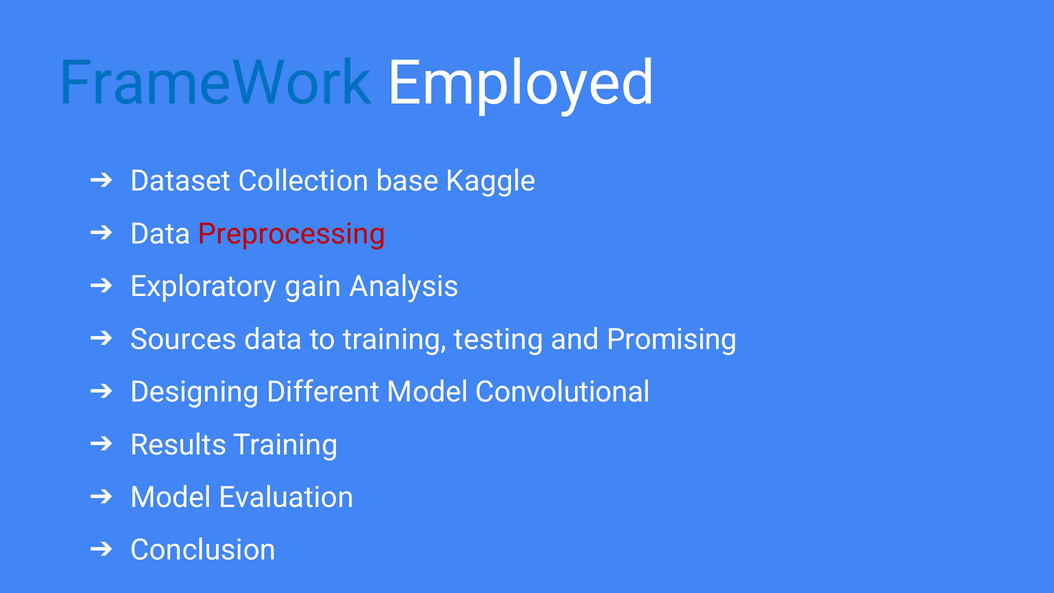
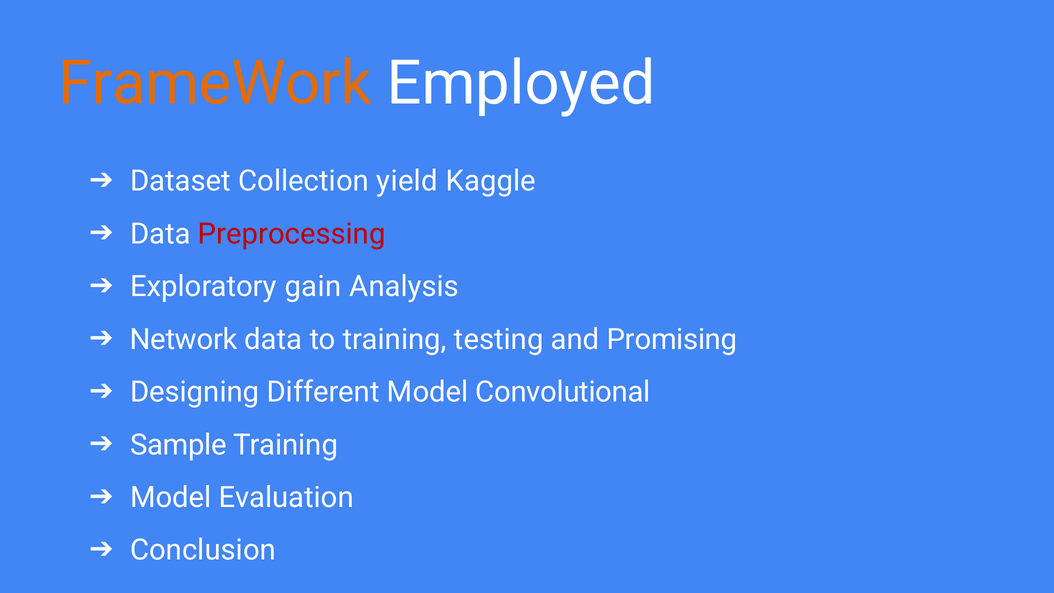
FrameWork colour: blue -> orange
base: base -> yield
Sources: Sources -> Network
Results: Results -> Sample
